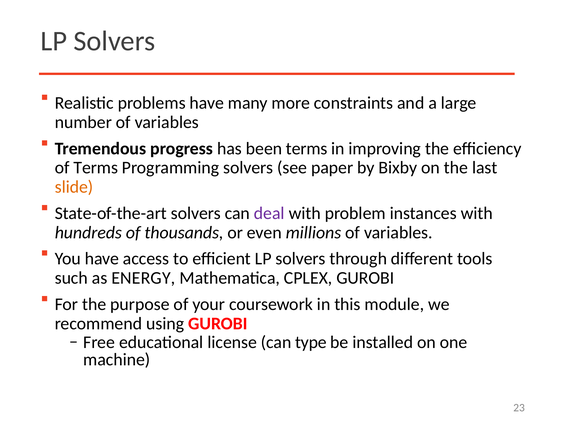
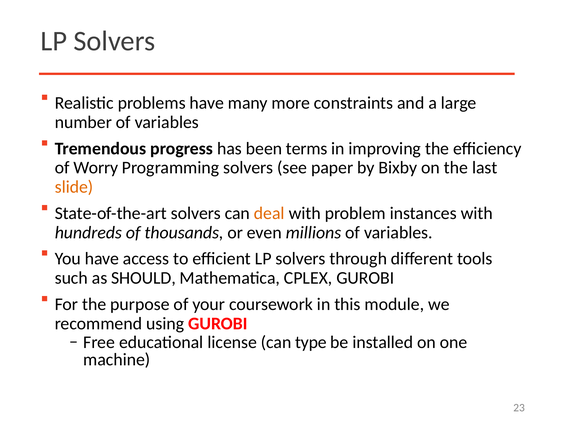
of Terms: Terms -> Worry
deal colour: purple -> orange
ENERGY: ENERGY -> SHOULD
